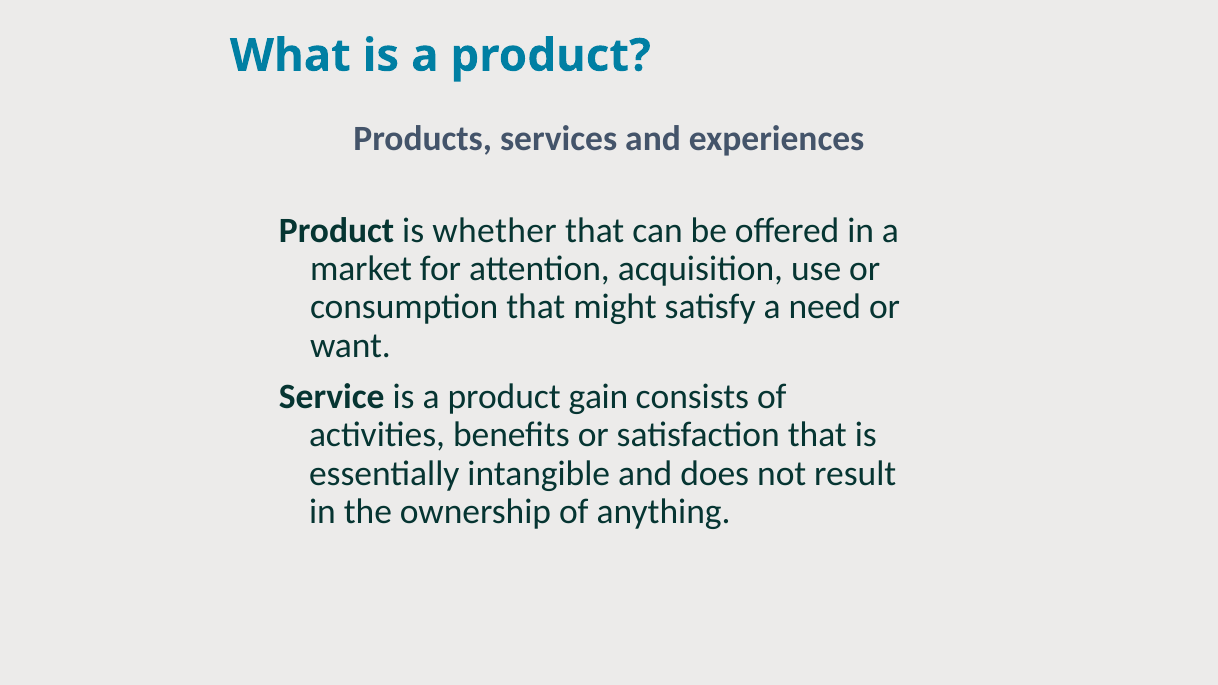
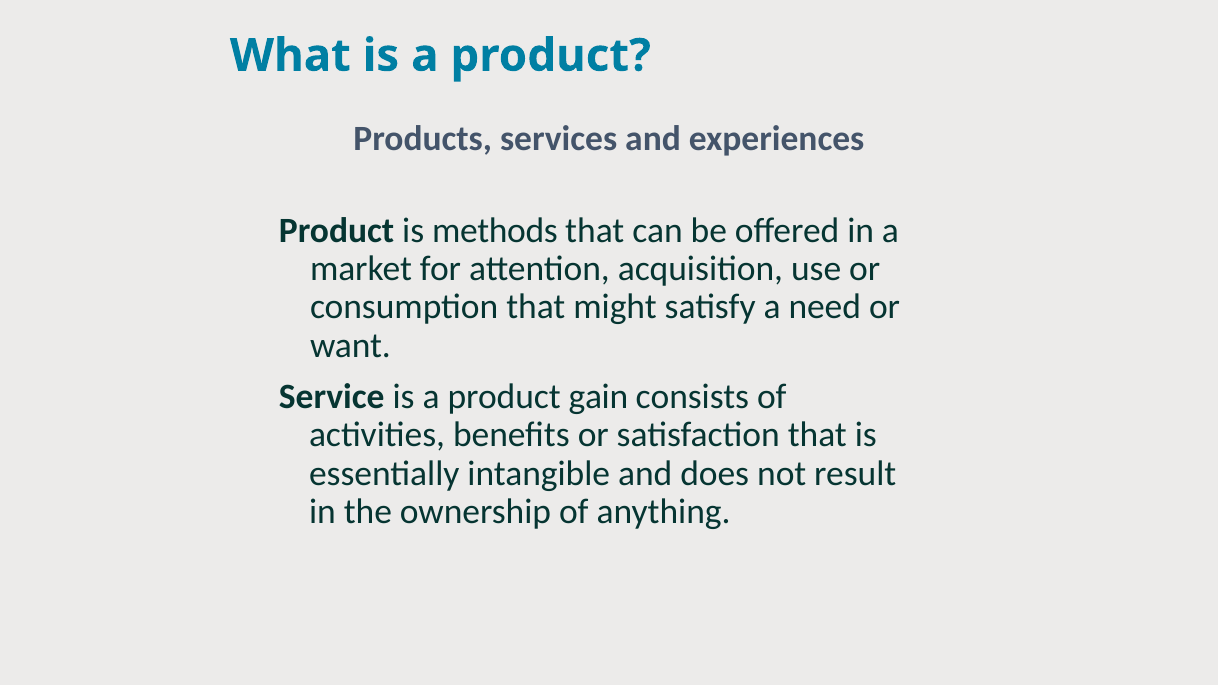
whether: whether -> methods
